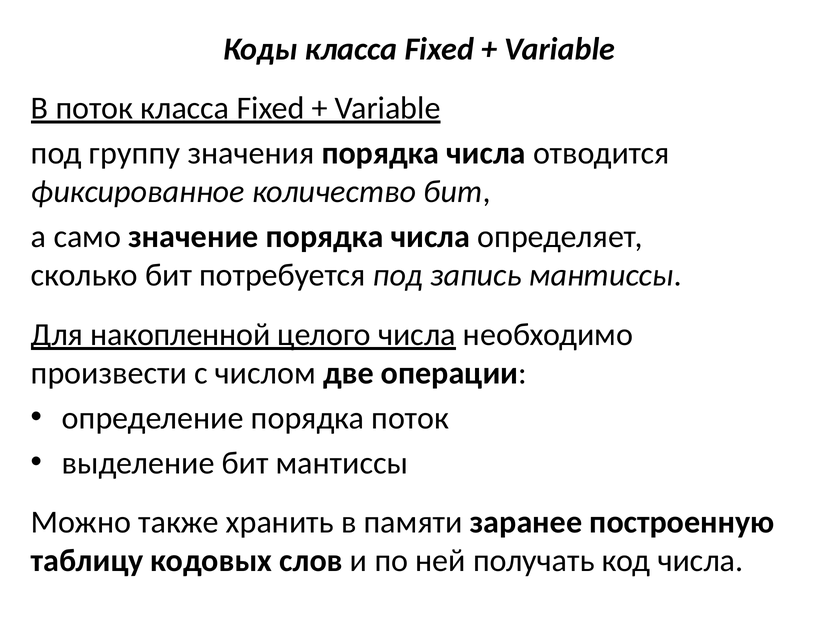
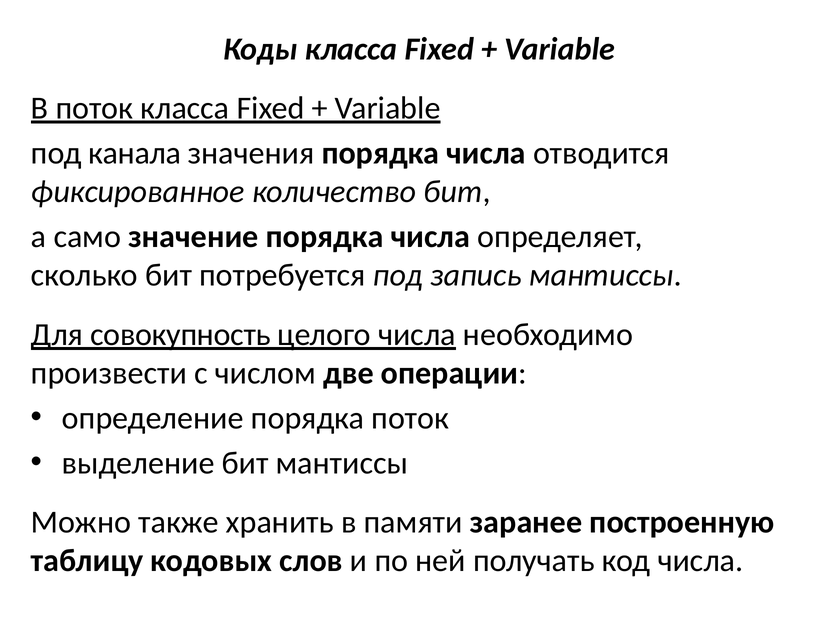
группу: группу -> канала
накопленной: накопленной -> совокупность
